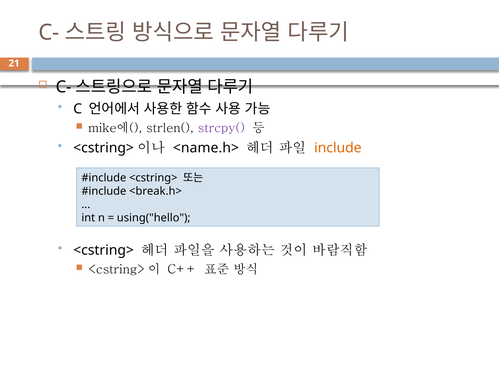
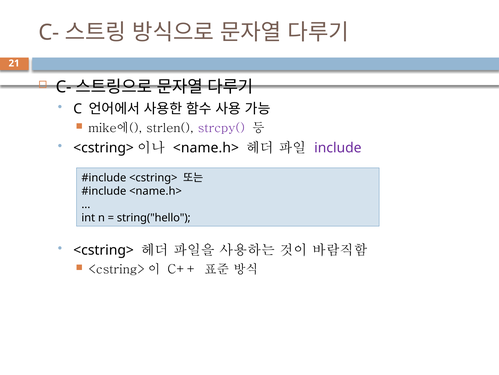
include colour: orange -> purple
<break.h> at (156, 191): <break.h> -> <name.h>
using("hello: using("hello -> string("hello
